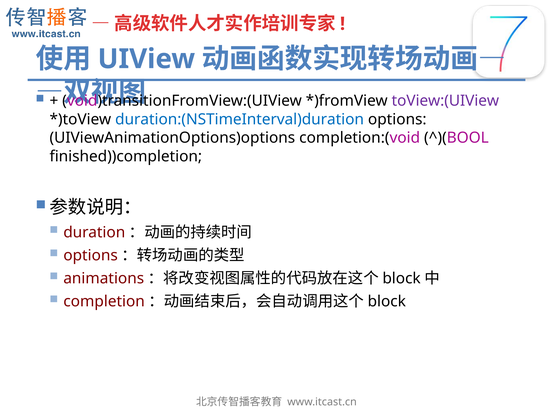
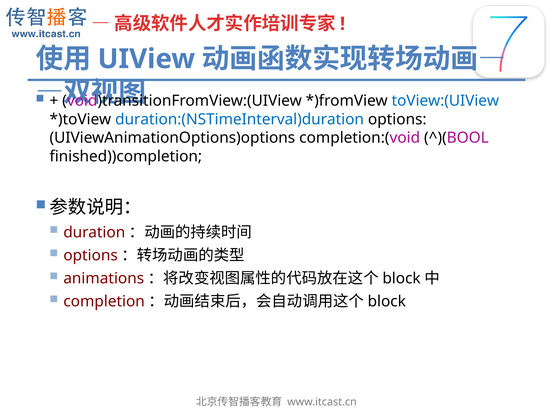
toView:(UIView colour: purple -> blue
